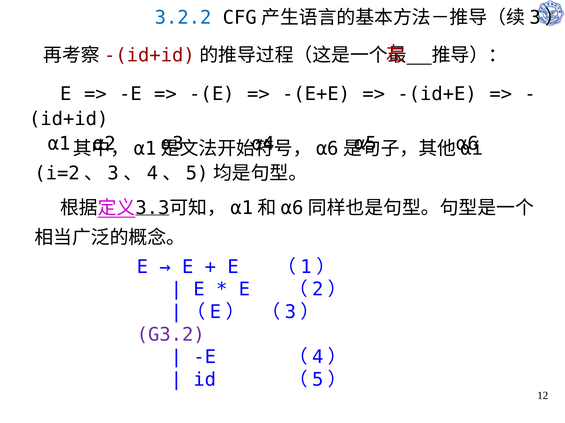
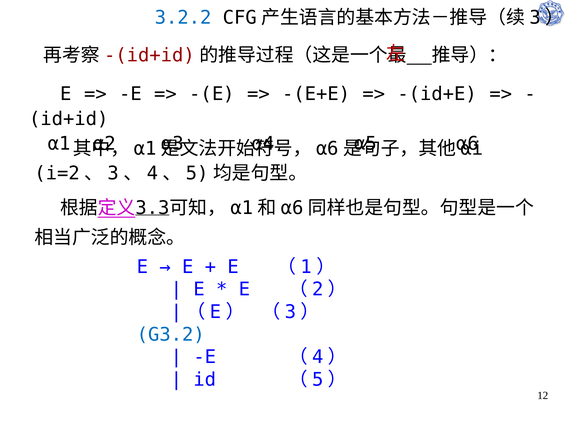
G3.2 colour: purple -> blue
